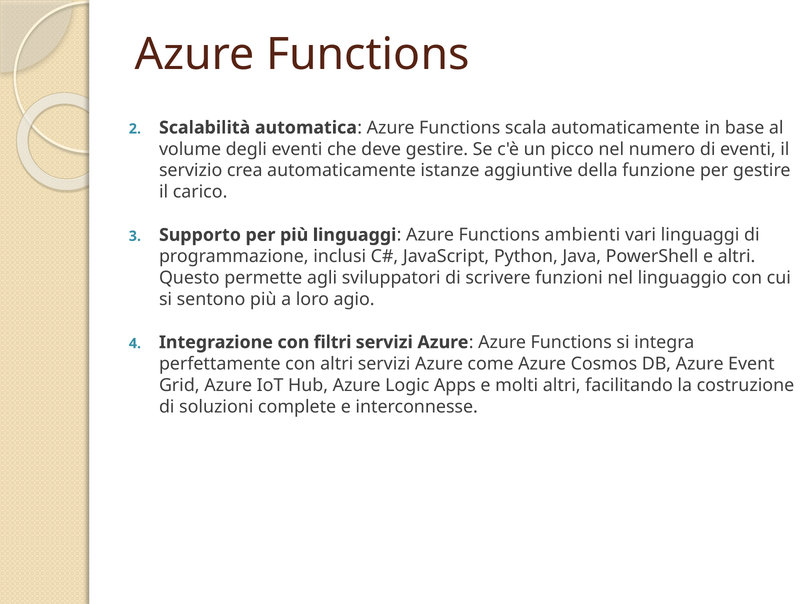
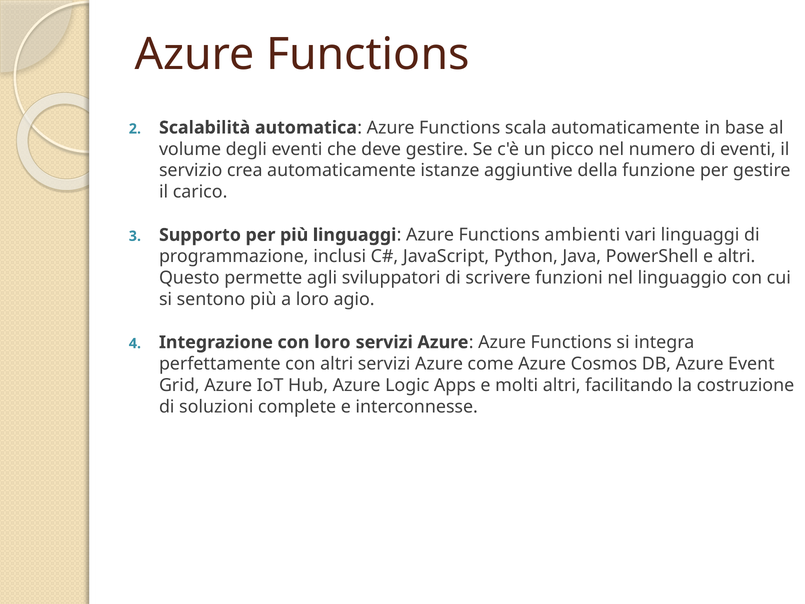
con filtri: filtri -> loro
